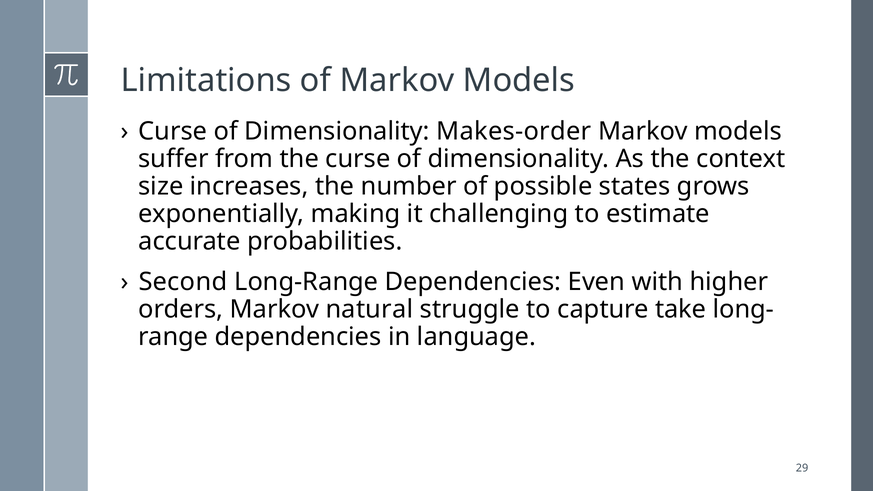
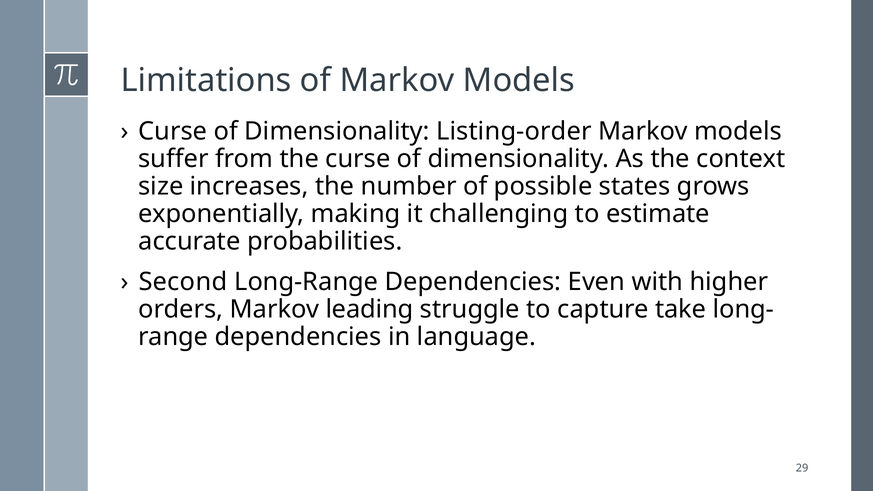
Makes-order: Makes-order -> Listing-order
natural: natural -> leading
